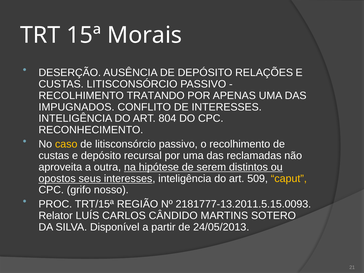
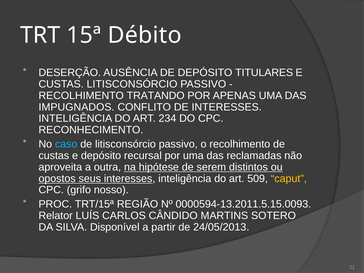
Morais: Morais -> Débito
RELAÇÕES: RELAÇÕES -> TITULARES
804: 804 -> 234
caso colour: yellow -> light blue
2181777-13.2011.5.15.0093: 2181777-13.2011.5.15.0093 -> 0000594-13.2011.5.15.0093
